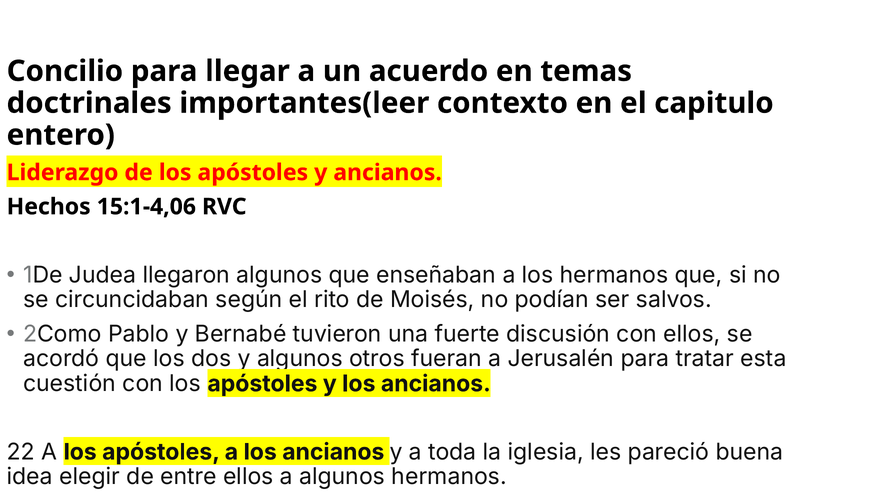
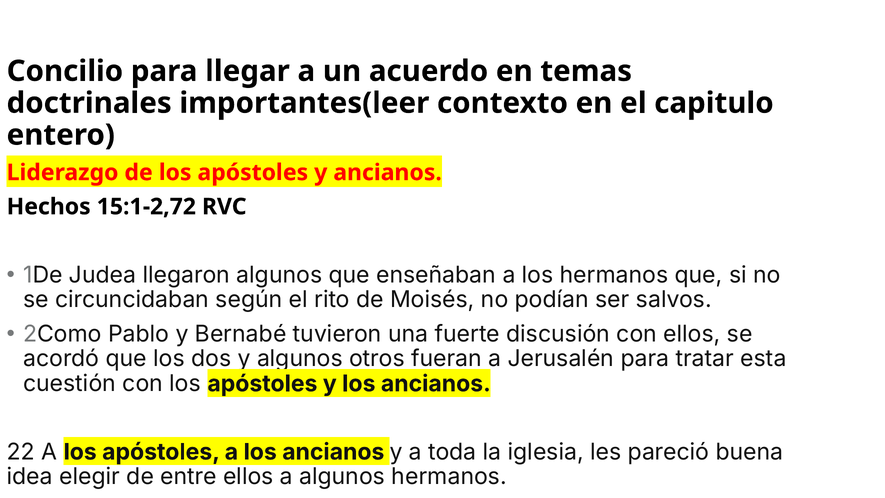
15:1-4,06: 15:1-4,06 -> 15:1-2,72
